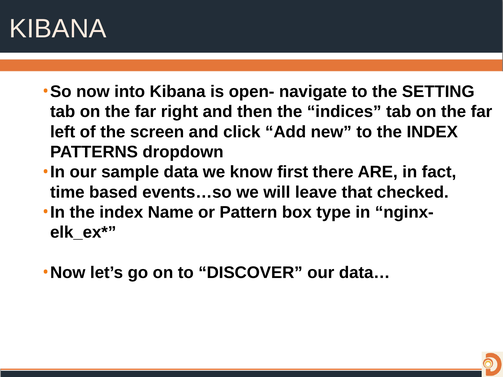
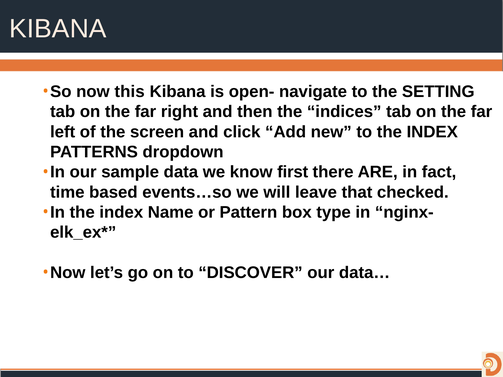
into: into -> this
